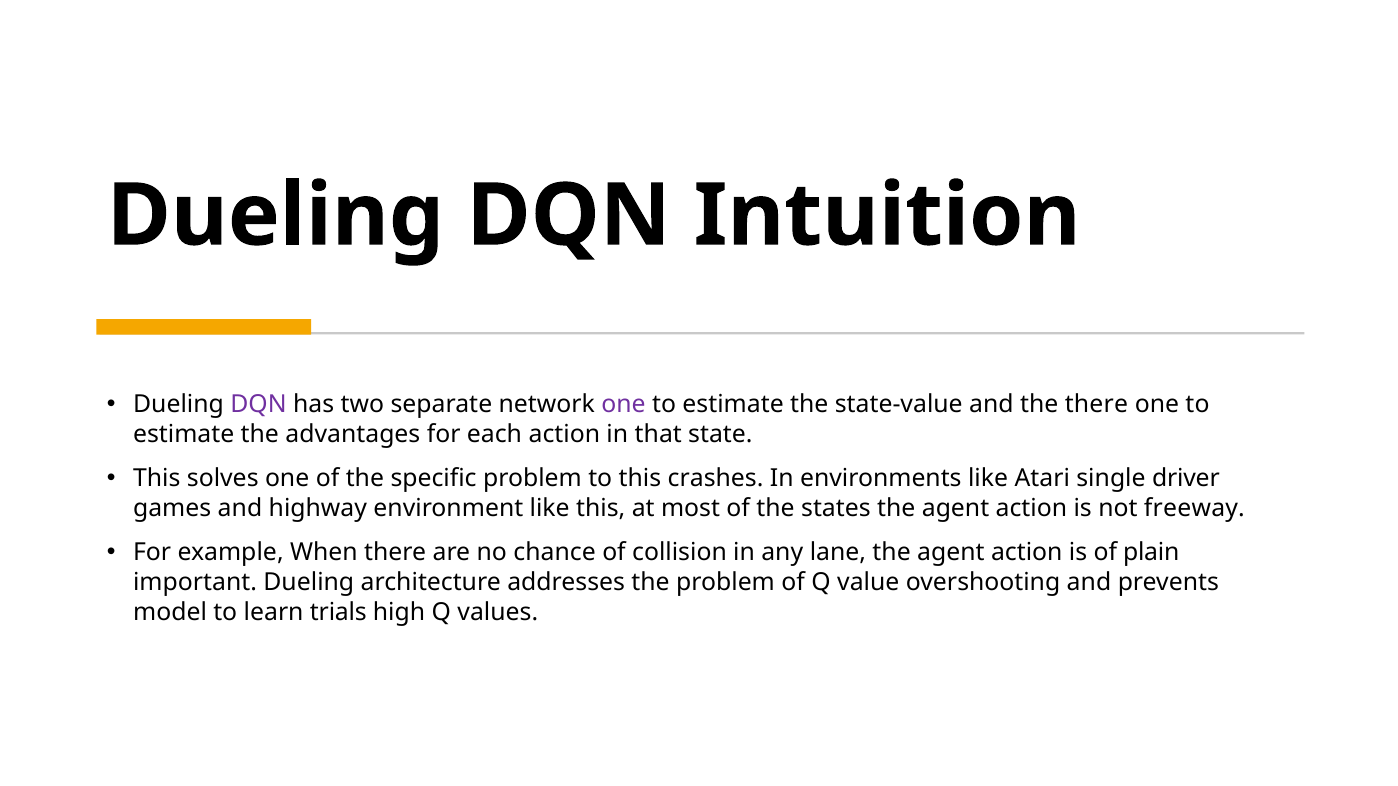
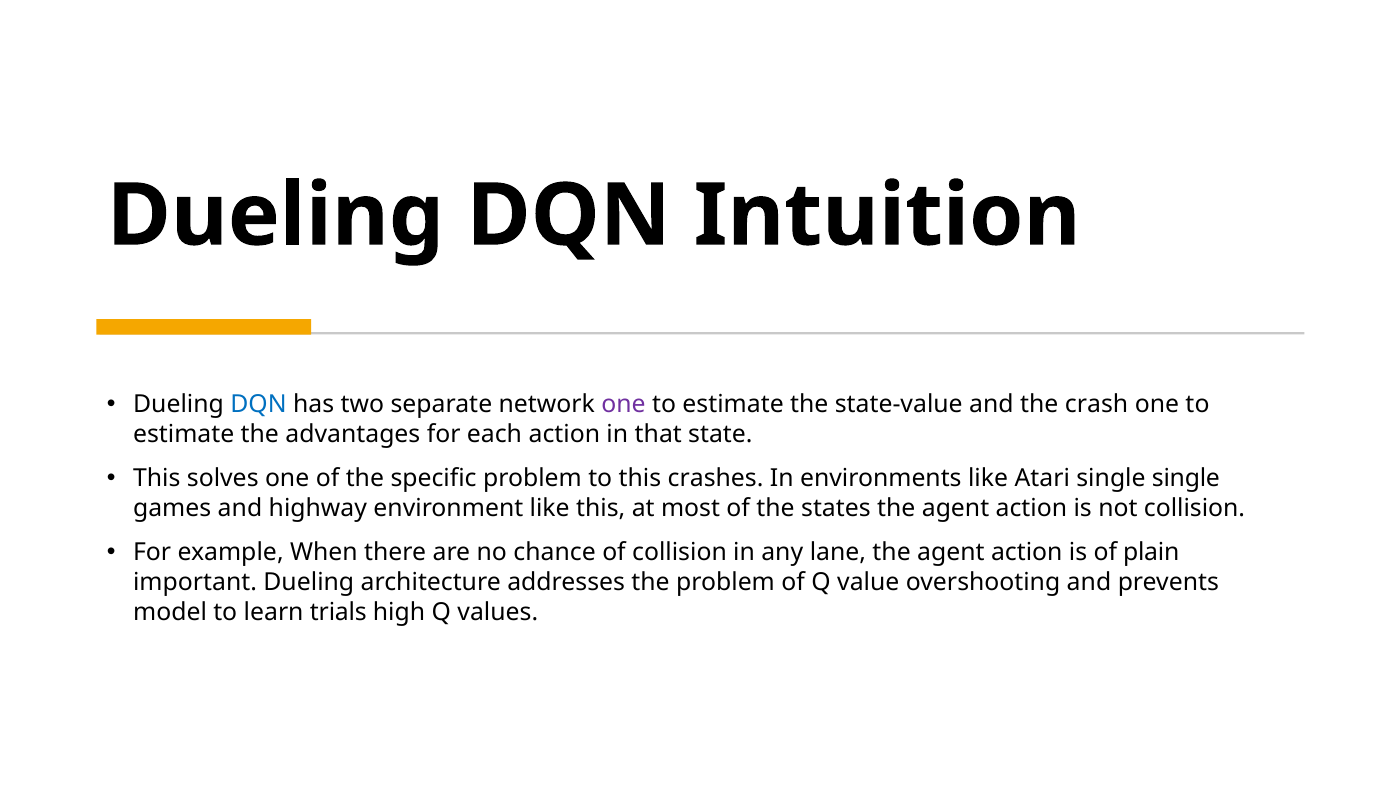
DQN at (258, 405) colour: purple -> blue
the there: there -> crash
single driver: driver -> single
not freeway: freeway -> collision
